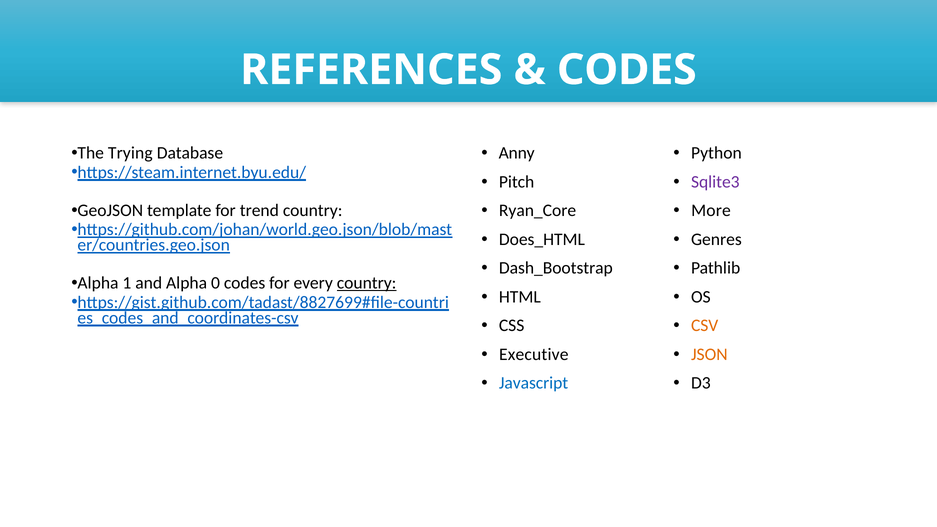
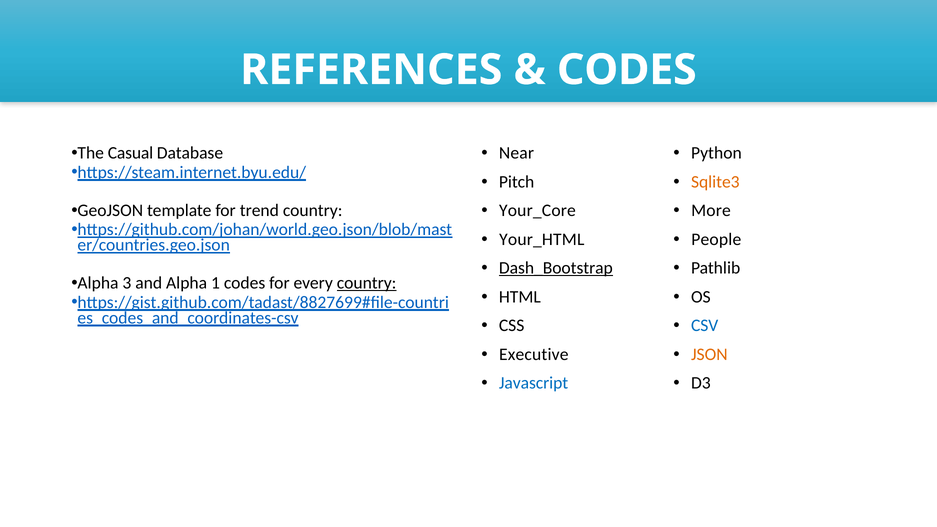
Trying: Trying -> Casual
Anny: Anny -> Near
Sqlite3 colour: purple -> orange
Ryan_Core: Ryan_Core -> Your_Core
Does_HTML: Does_HTML -> Your_HTML
Genres: Genres -> People
Dash_Bootstrap underline: none -> present
1: 1 -> 3
0: 0 -> 1
CSV colour: orange -> blue
